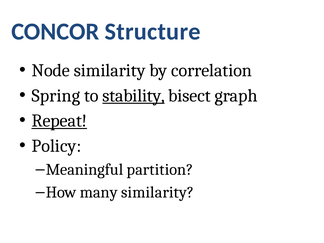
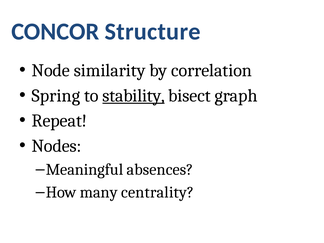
Repeat underline: present -> none
Policy: Policy -> Nodes
partition: partition -> absences
many similarity: similarity -> centrality
